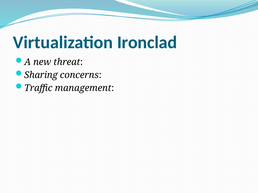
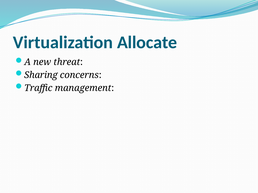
Ironclad: Ironclad -> Allocate
